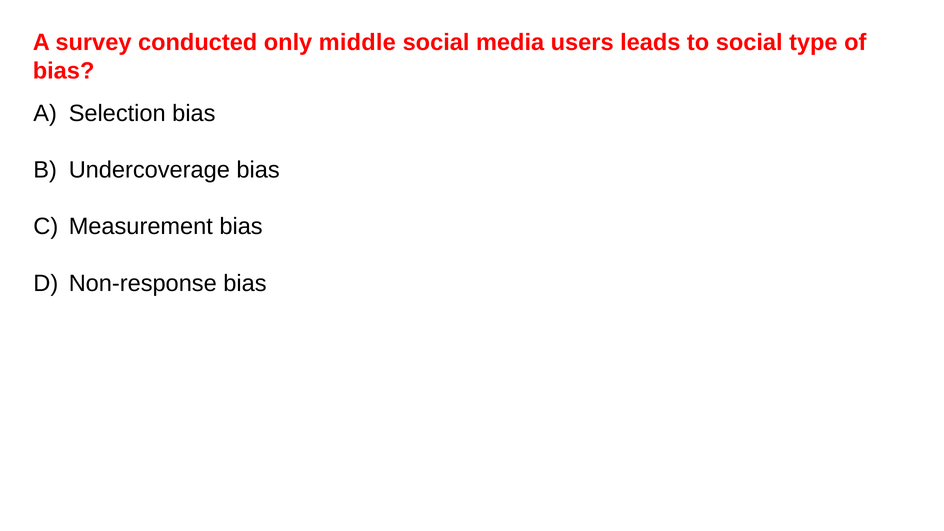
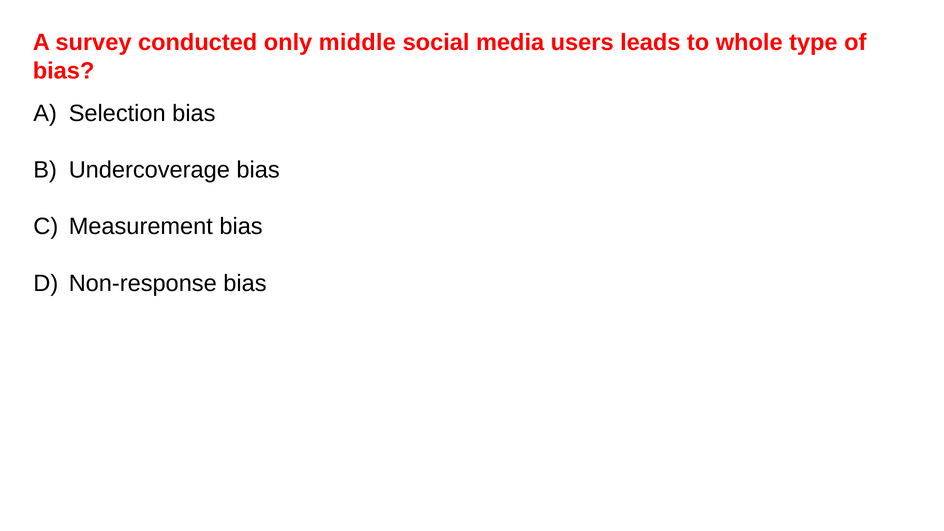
to social: social -> whole
